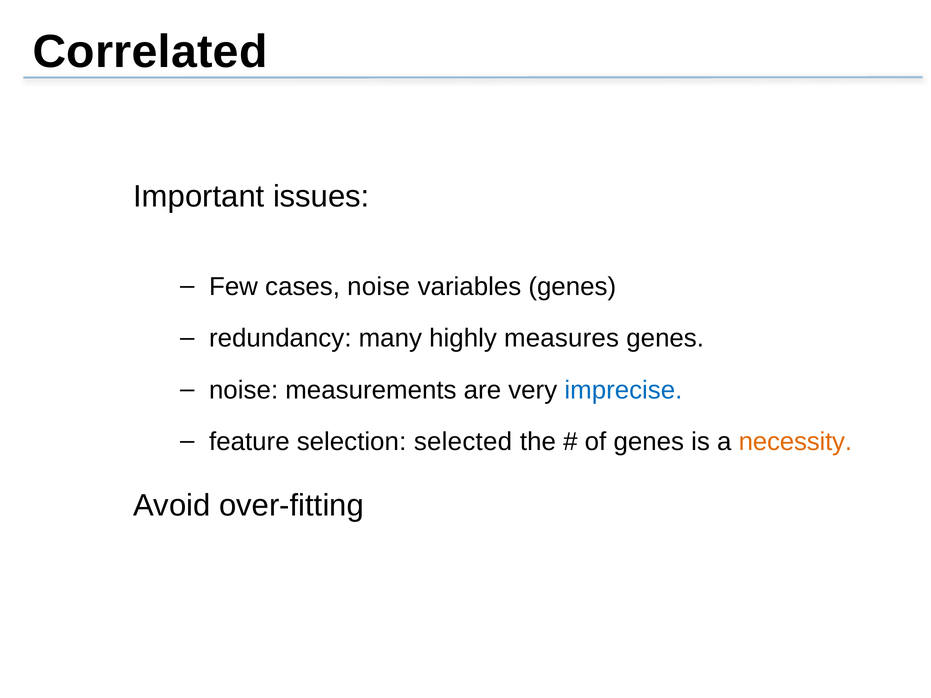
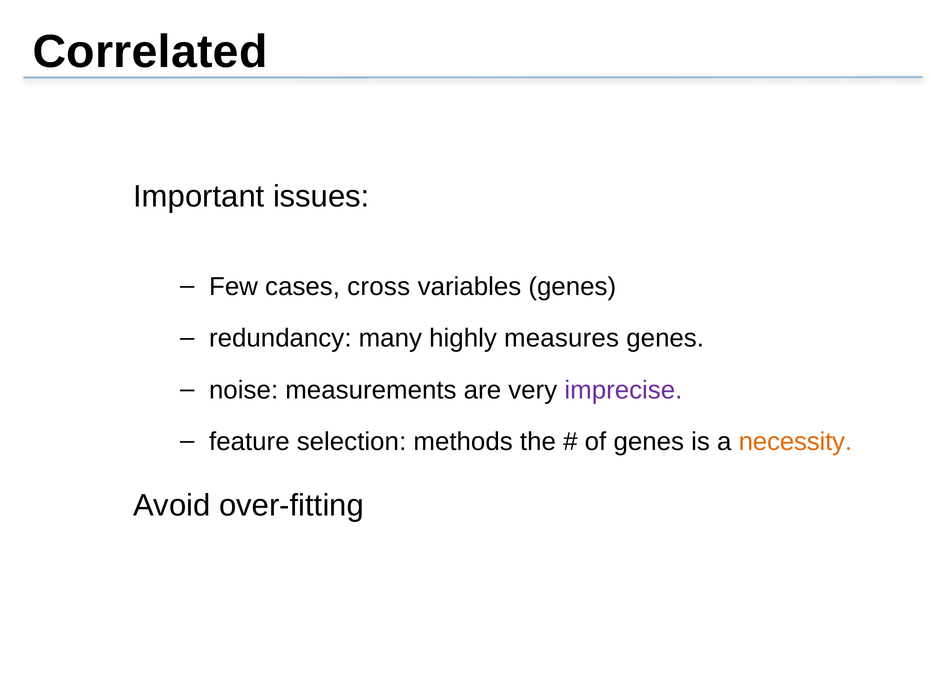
cases noise: noise -> cross
imprecise colour: blue -> purple
selected: selected -> methods
